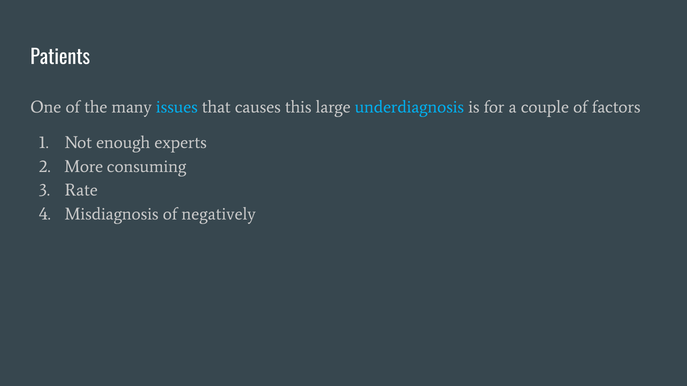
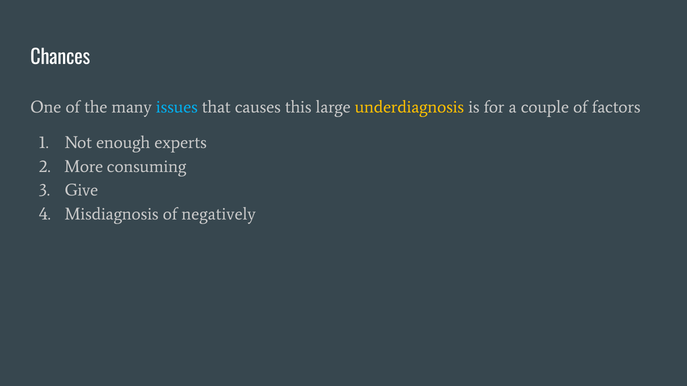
Patients: Patients -> Chances
underdiagnosis colour: light blue -> yellow
Rate: Rate -> Give
